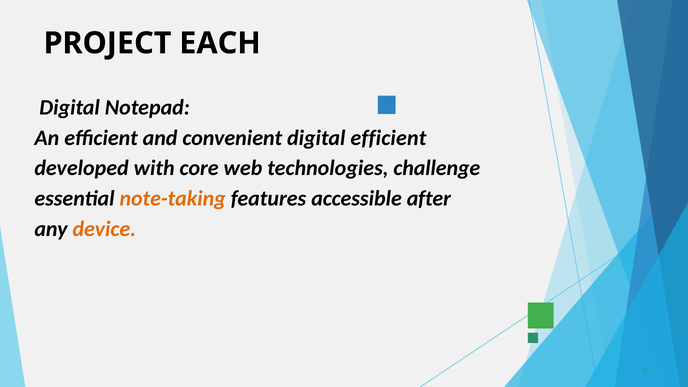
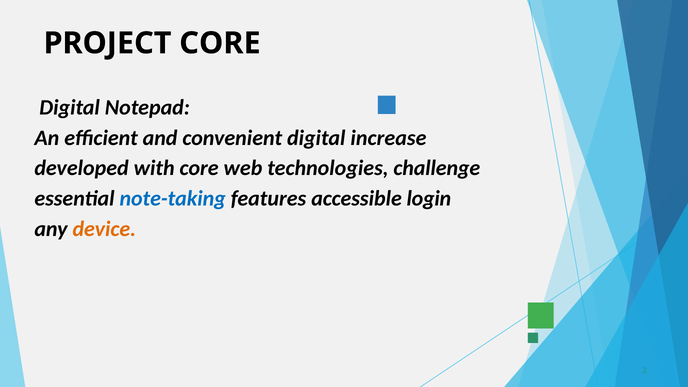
PROJECT EACH: EACH -> CORE
digital efficient: efficient -> increase
note-taking colour: orange -> blue
after: after -> login
